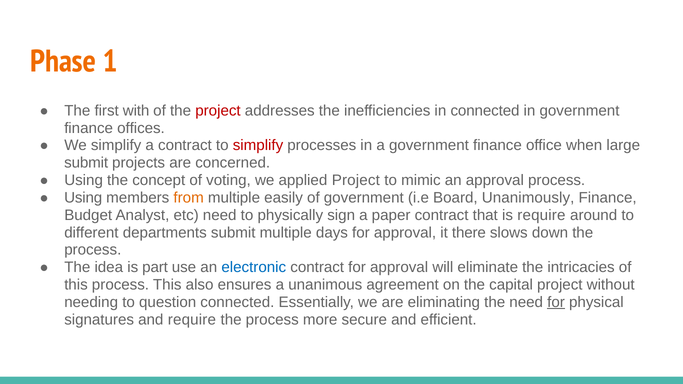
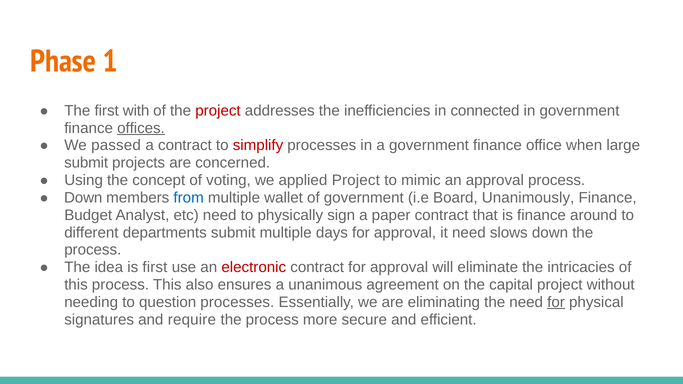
offices underline: none -> present
We simplify: simplify -> passed
Using at (83, 198): Using -> Down
from colour: orange -> blue
easily: easily -> wallet
is require: require -> finance
it there: there -> need
is part: part -> first
electronic colour: blue -> red
question connected: connected -> processes
